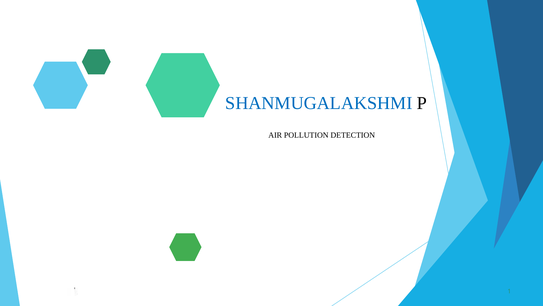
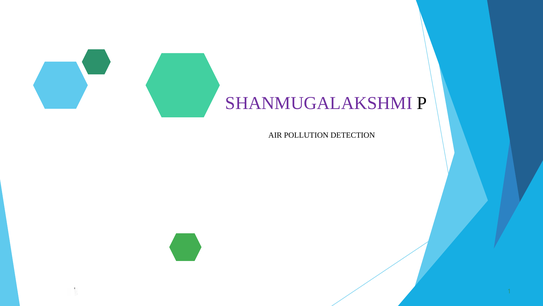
SHANMUGALAKSHMI colour: blue -> purple
